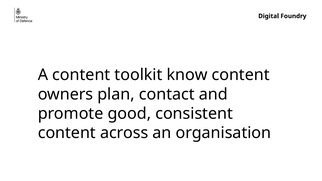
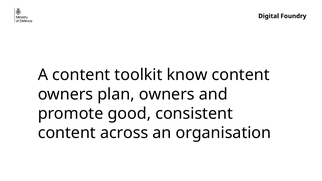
plan contact: contact -> owners
